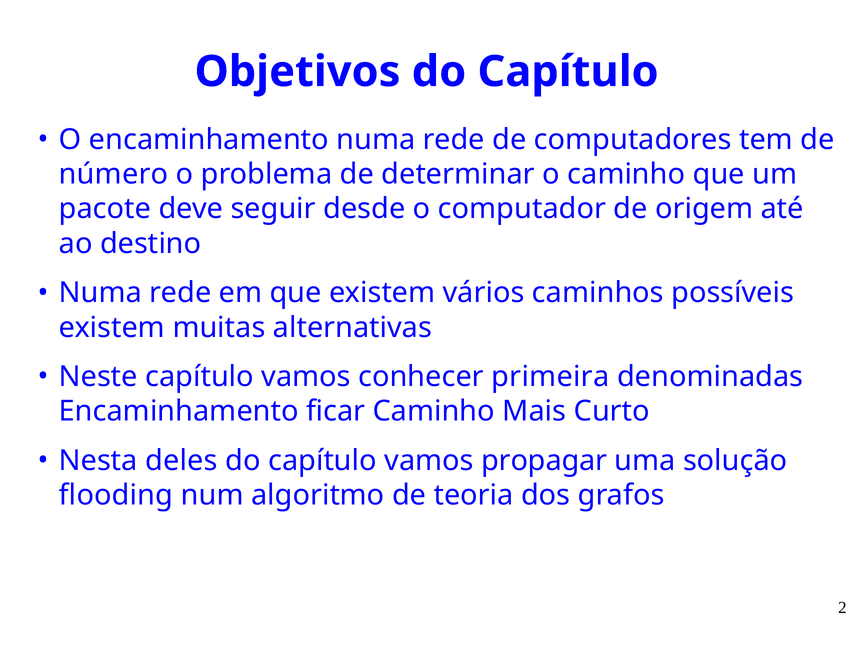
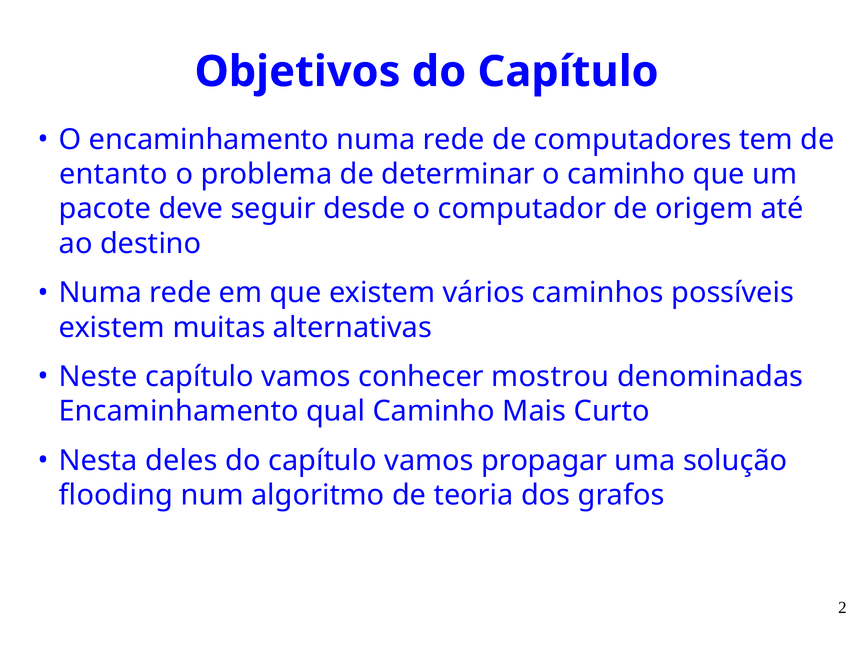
número: número -> entanto
primeira: primeira -> mostrou
ficar: ficar -> qual
